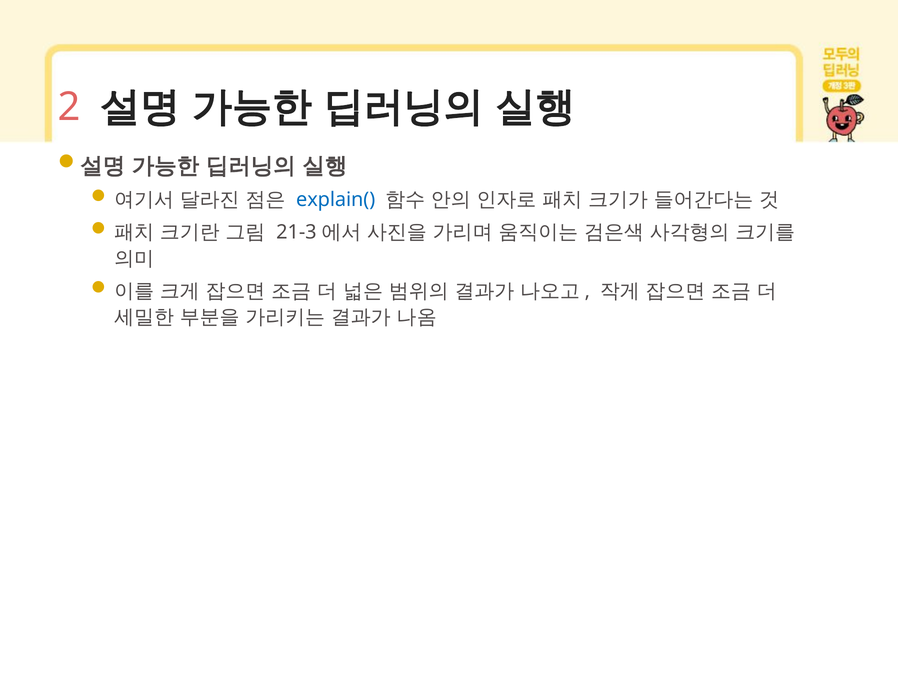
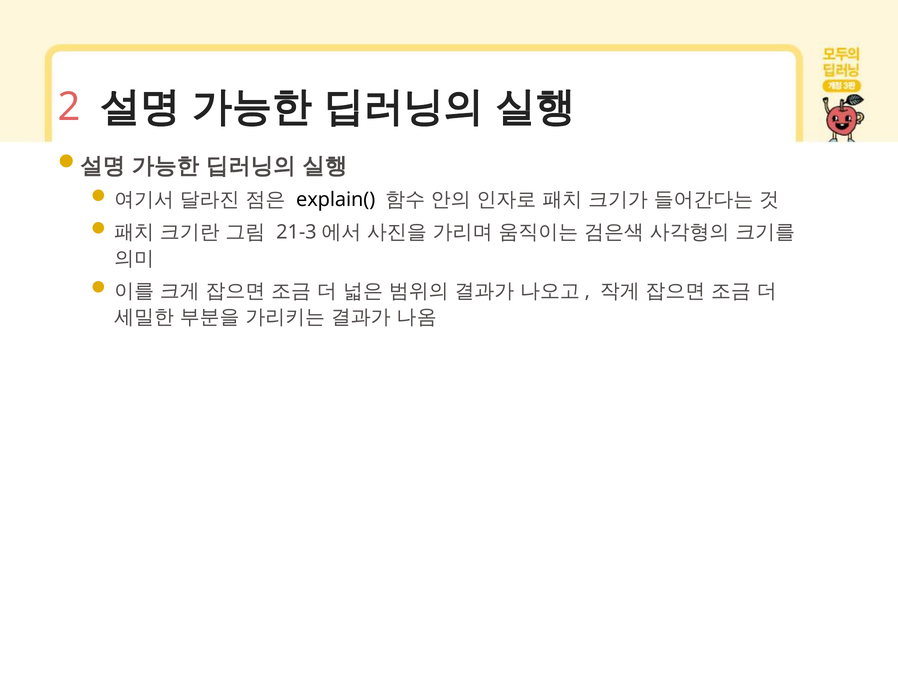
explain( colour: blue -> black
